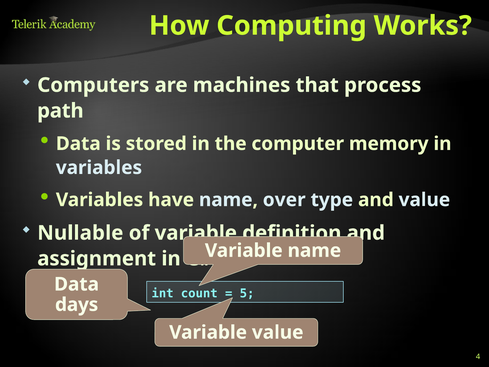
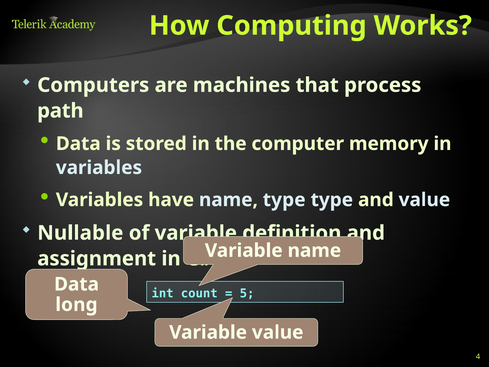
name over: over -> type
days: days -> long
